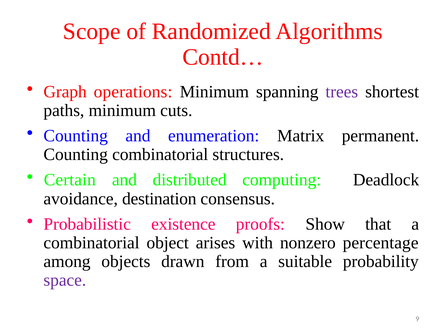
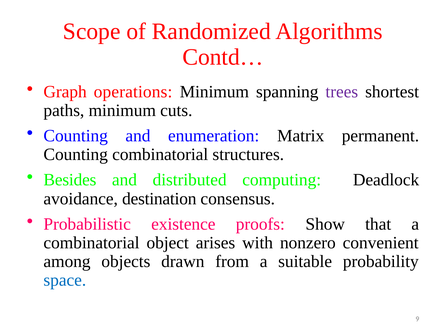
Certain: Certain -> Besides
percentage: percentage -> convenient
space colour: purple -> blue
